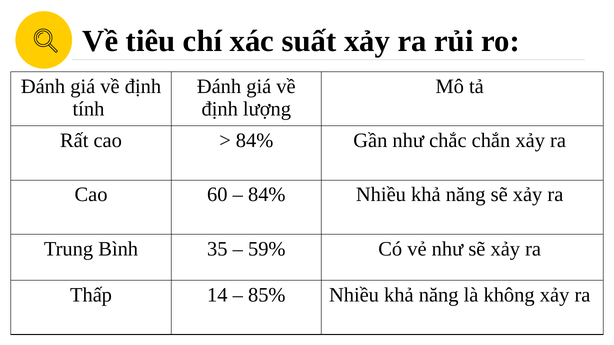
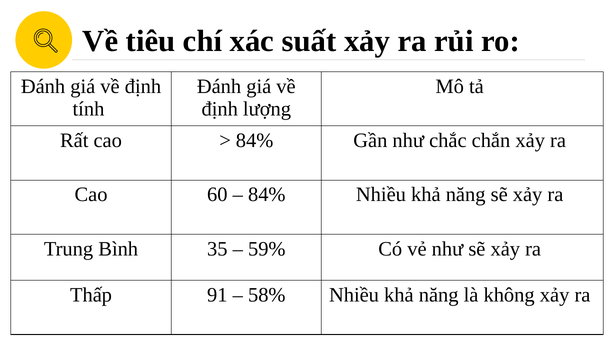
14: 14 -> 91
85%: 85% -> 58%
